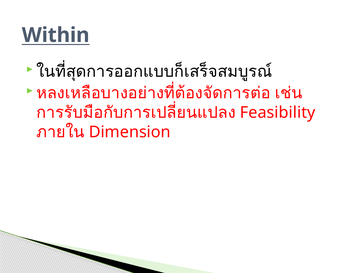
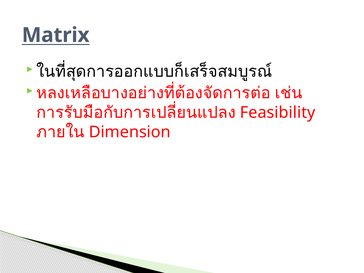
Within: Within -> Matrix
